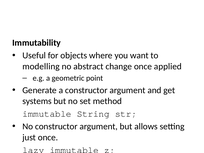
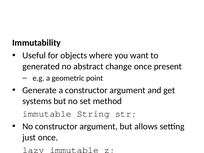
modelling: modelling -> generated
applied: applied -> present
